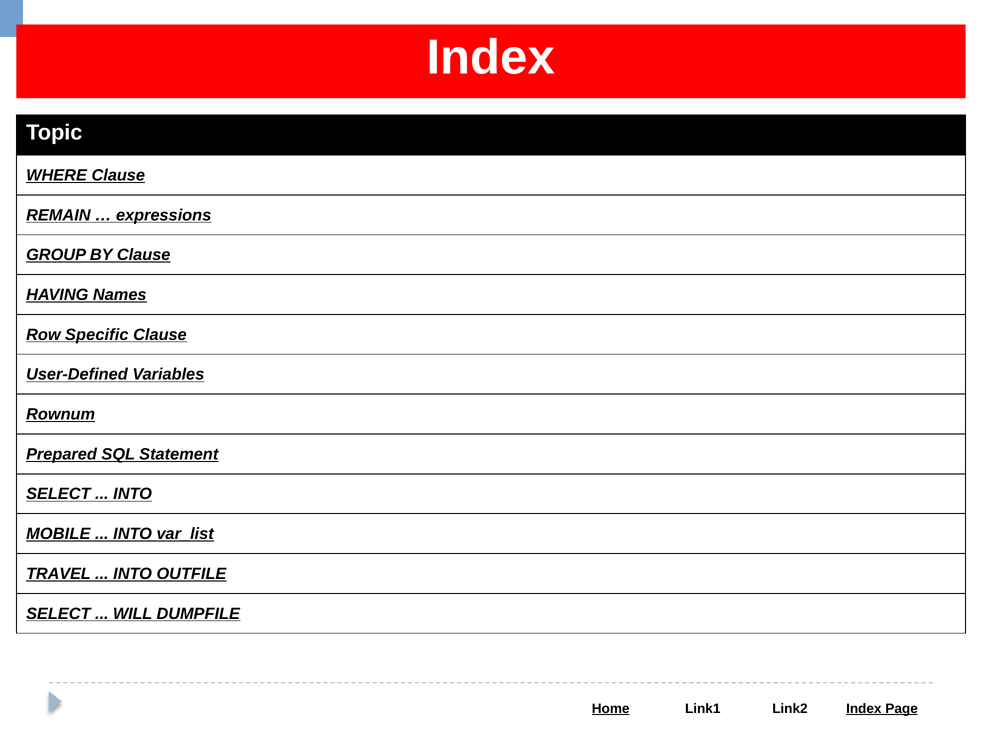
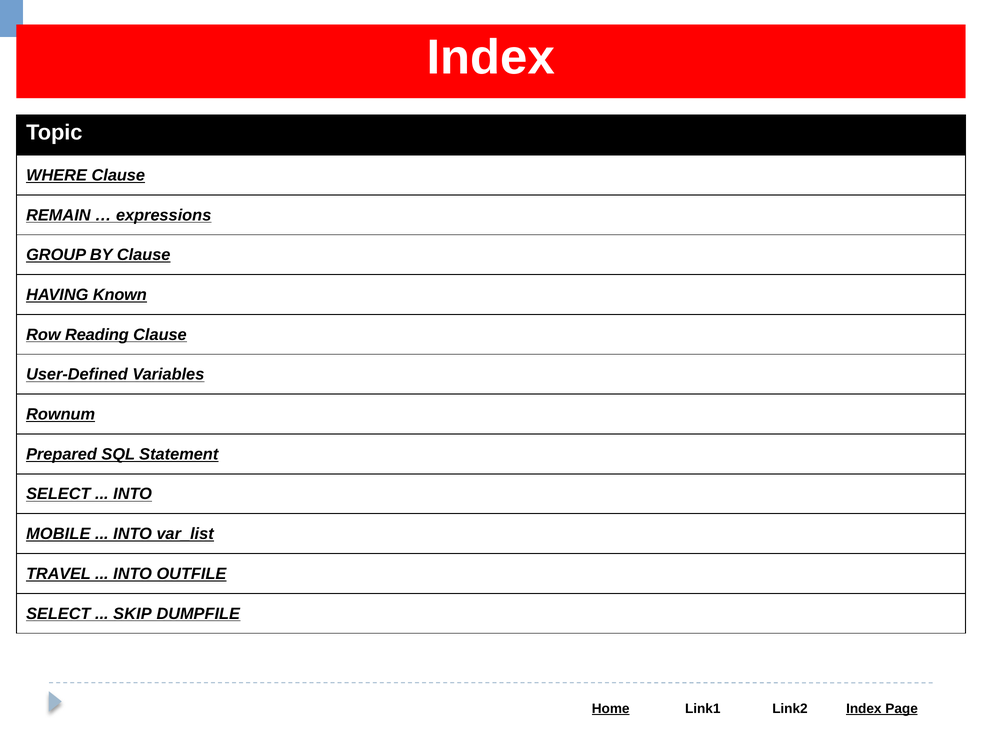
Names: Names -> Known
Specific: Specific -> Reading
WILL: WILL -> SKIP
